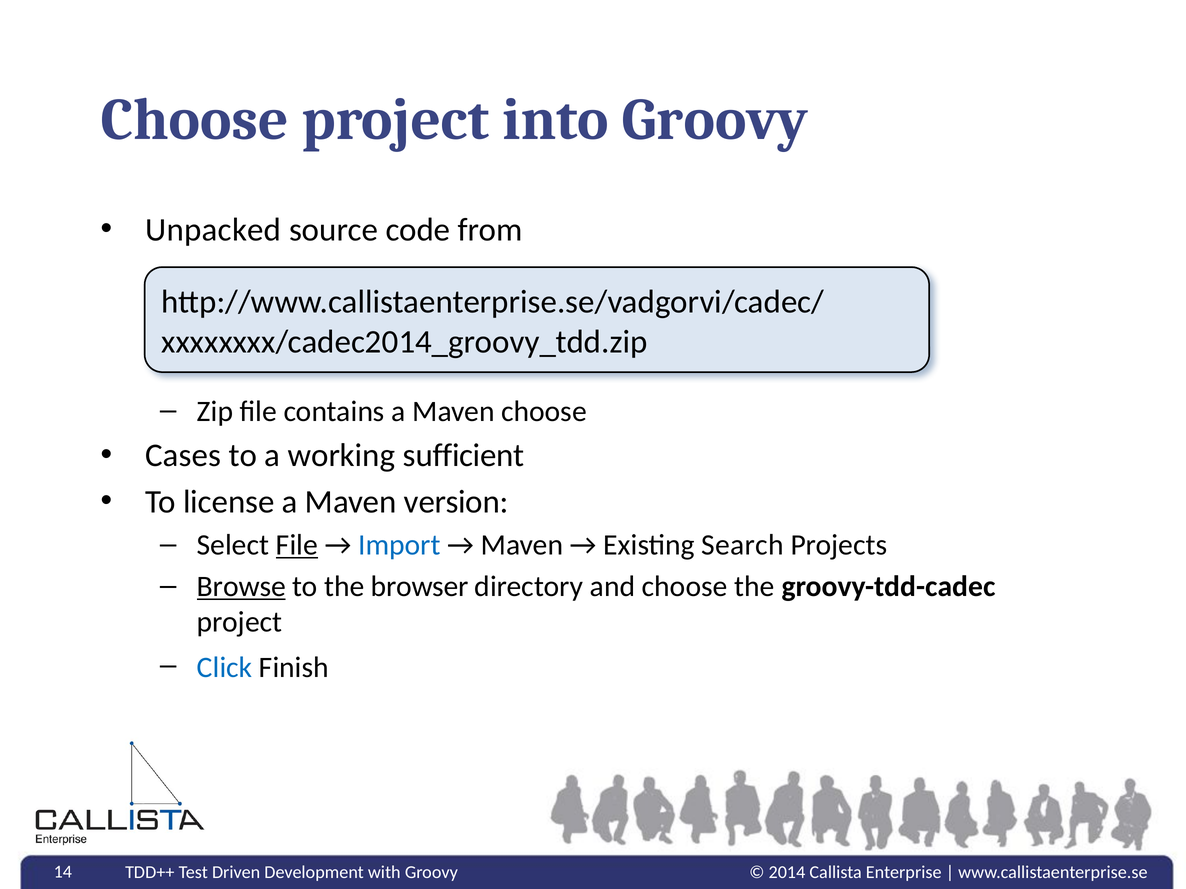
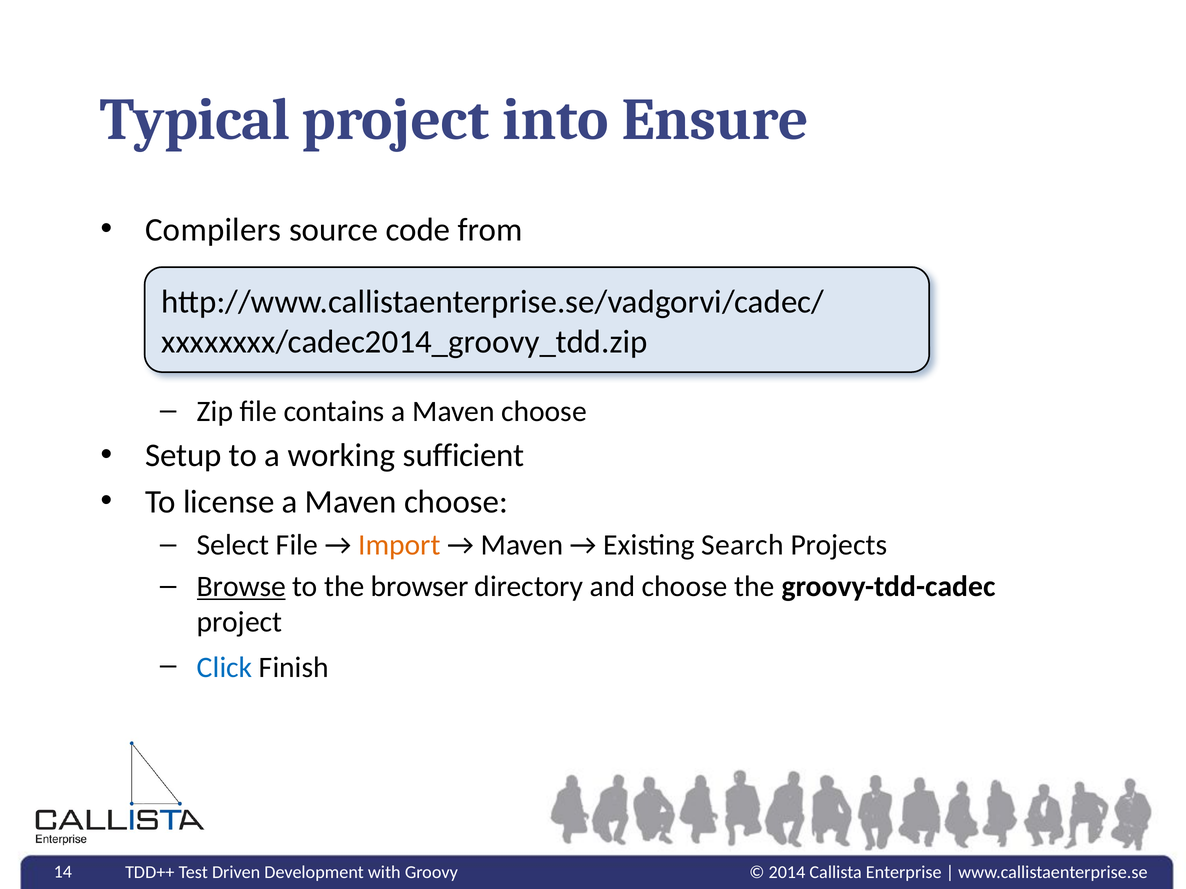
Choose at (195, 120): Choose -> Typical
into Groovy: Groovy -> Ensure
Unpacked: Unpacked -> Compilers
Cases: Cases -> Setup
version at (456, 502): version -> choose
File at (297, 545) underline: present -> none
Import colour: blue -> orange
